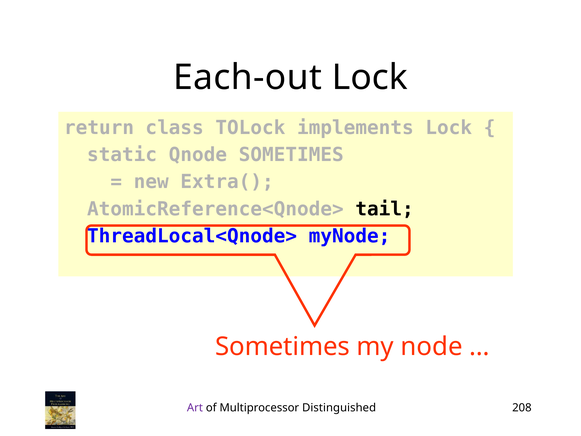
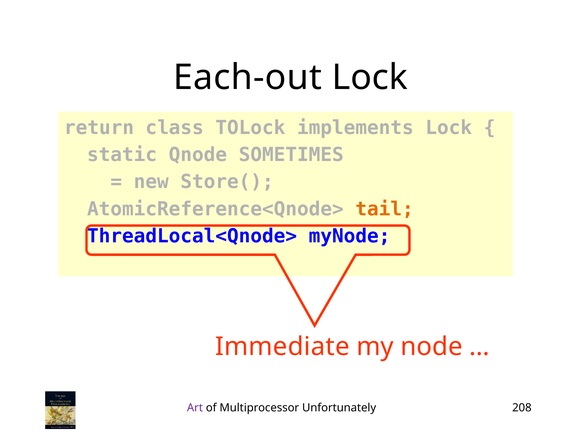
Extra(: Extra( -> Store(
tail colour: black -> orange
Sometimes at (283, 347): Sometimes -> Immediate
Distinguished: Distinguished -> Unfortunately
